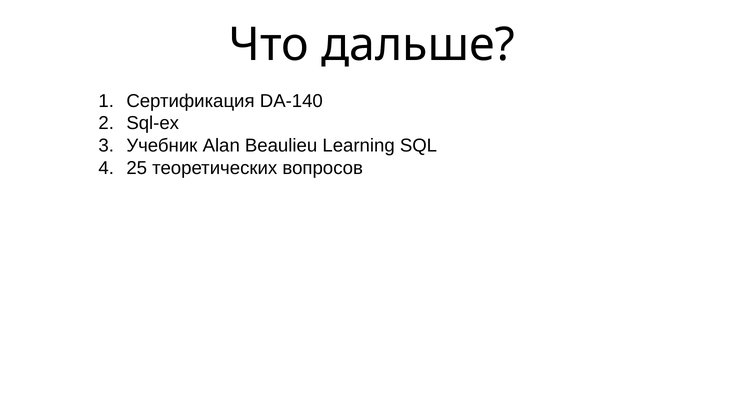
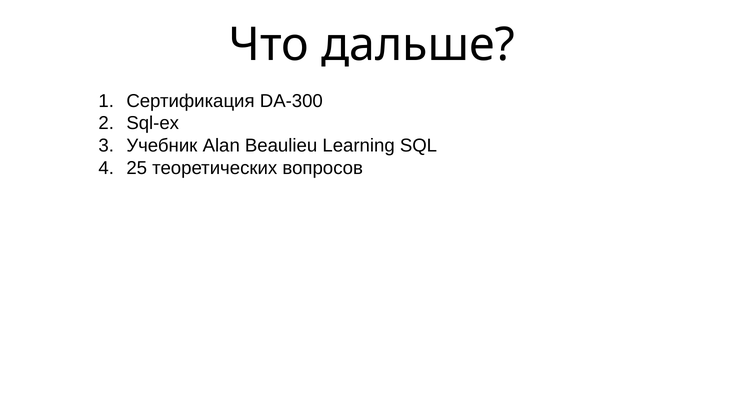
DA-140: DA-140 -> DA-300
